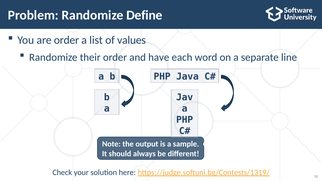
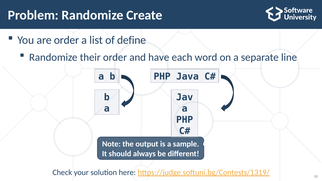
Define: Define -> Create
values: values -> define
